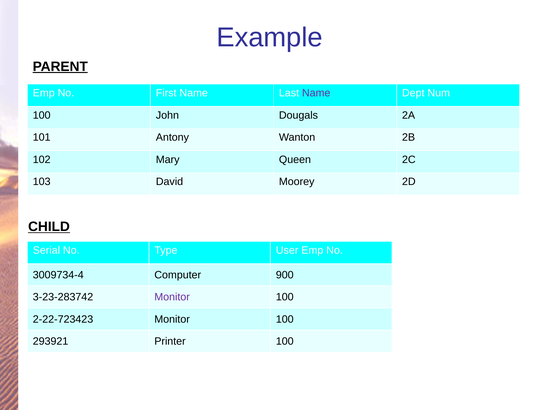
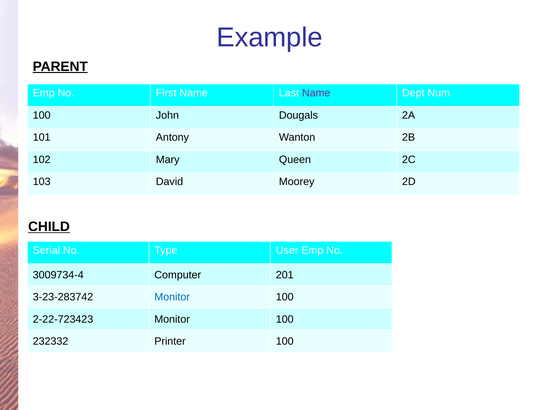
900: 900 -> 201
Monitor at (172, 297) colour: purple -> blue
293921: 293921 -> 232332
